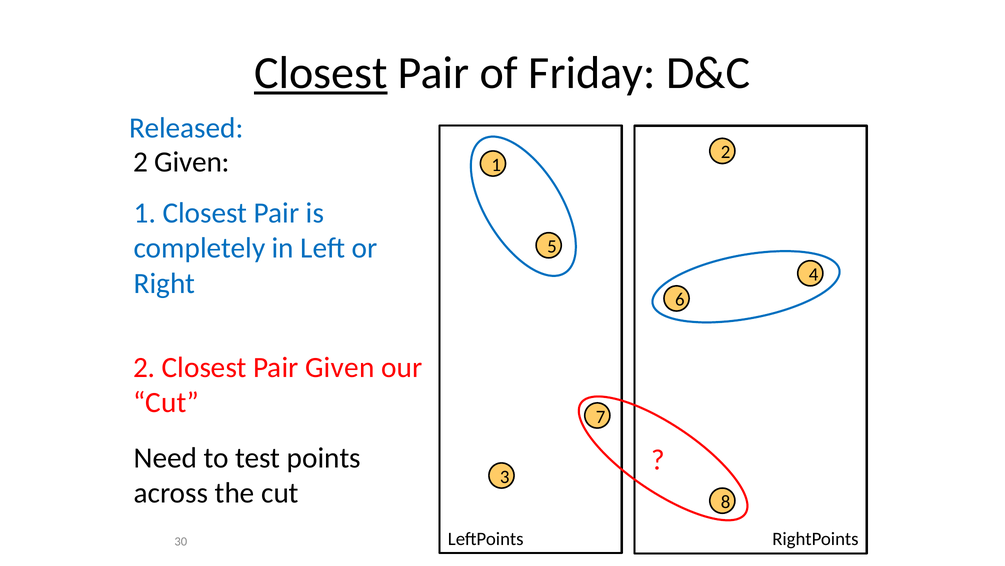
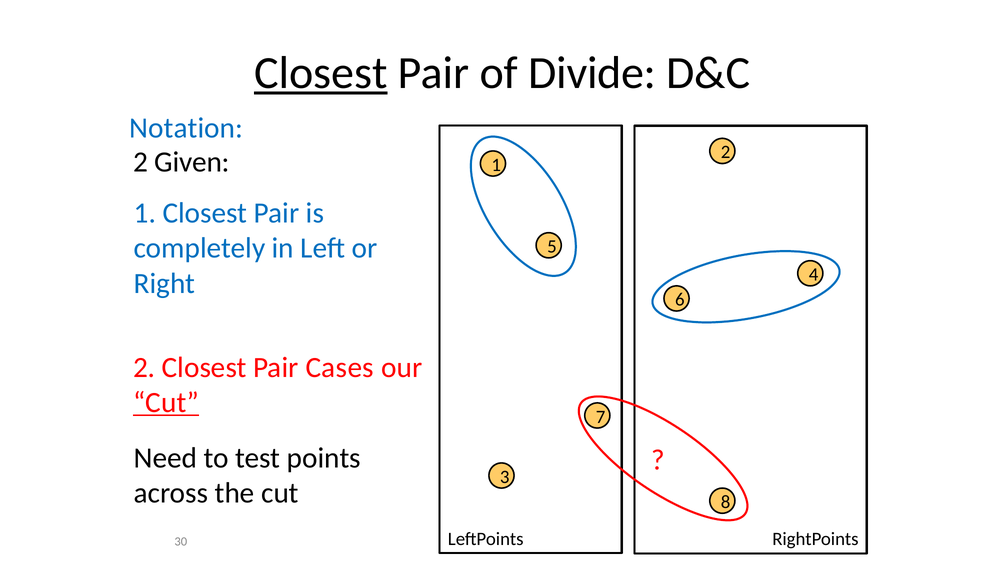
Friday: Friday -> Divide
Released: Released -> Notation
Pair Given: Given -> Cases
Cut at (166, 402) underline: none -> present
